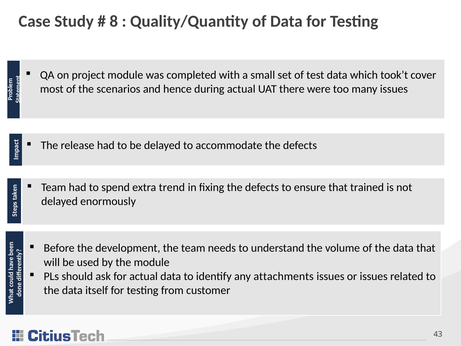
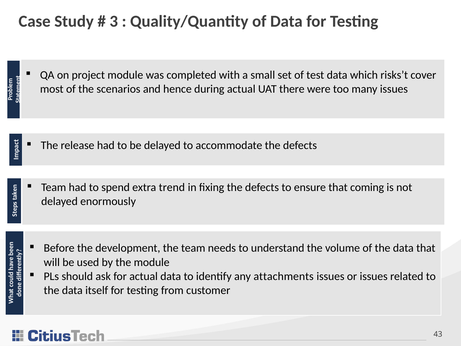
8: 8 -> 3
took’t: took’t -> risks’t
trained: trained -> coming
